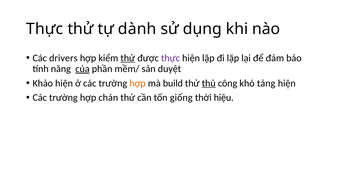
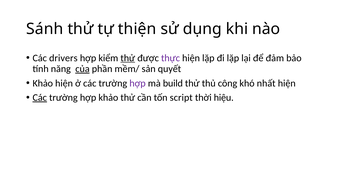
Thực at (45, 29): Thực -> Sánh
dành: dành -> thiện
duyệt: duyệt -> quyết
hợp at (138, 83) colour: orange -> purple
thủ underline: present -> none
tảng: tảng -> nhất
Các at (40, 98) underline: none -> present
hợp chán: chán -> khảo
giống: giống -> script
